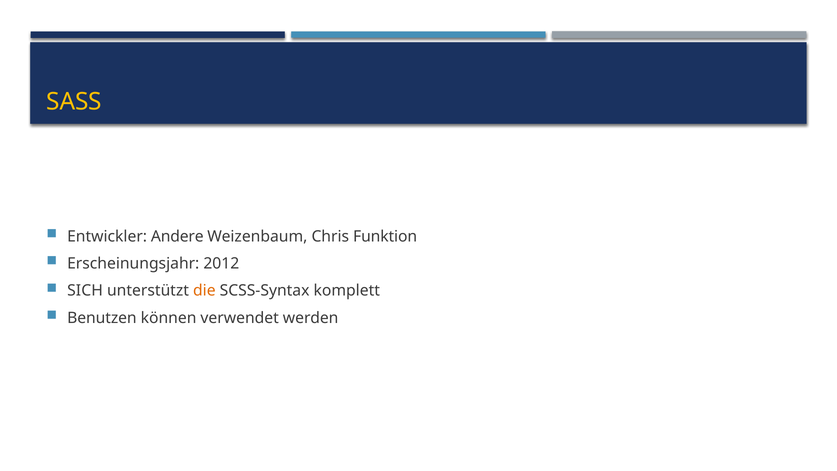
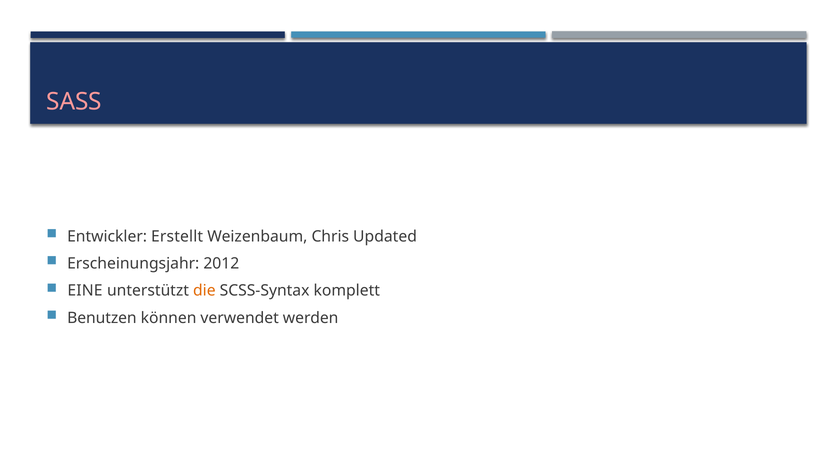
SASS colour: yellow -> pink
Andere: Andere -> Erstellt
Funktion: Funktion -> Updated
SICH: SICH -> EINE
